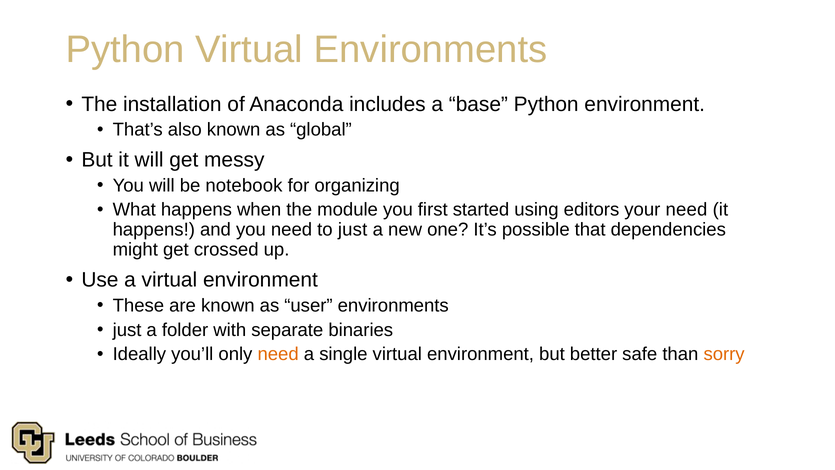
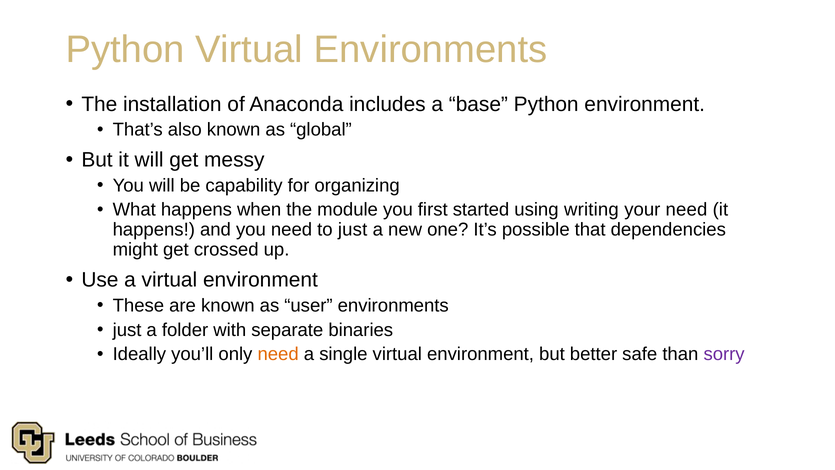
notebook: notebook -> capability
editors: editors -> writing
sorry colour: orange -> purple
